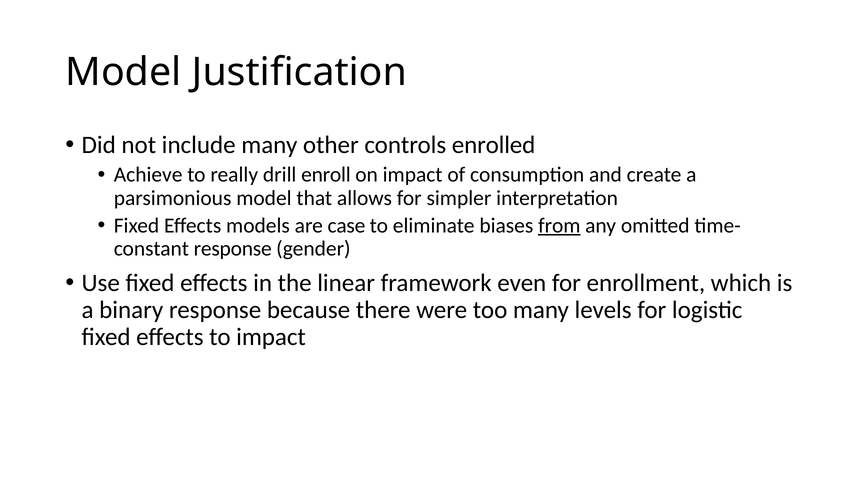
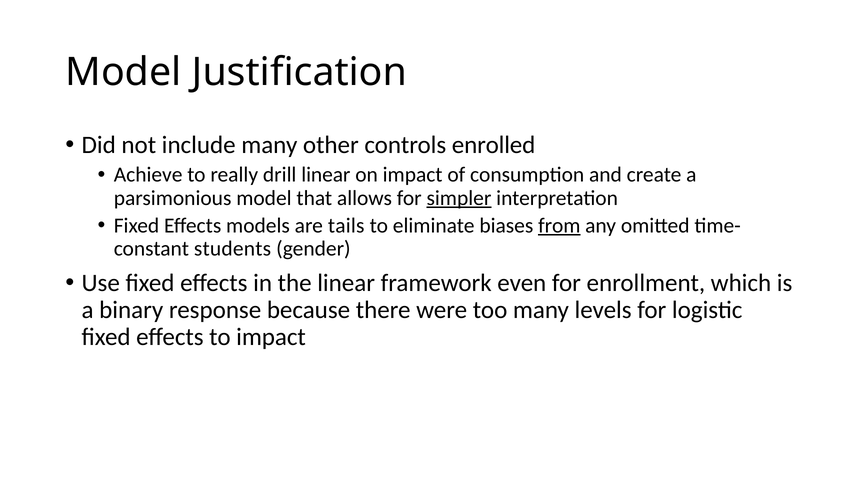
drill enroll: enroll -> linear
simpler underline: none -> present
case: case -> tails
response at (233, 249): response -> students
